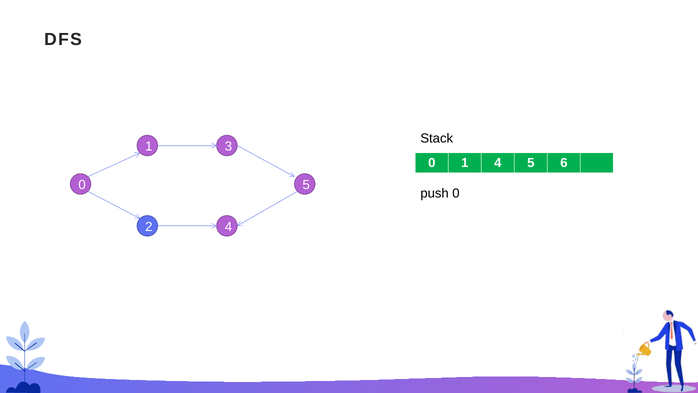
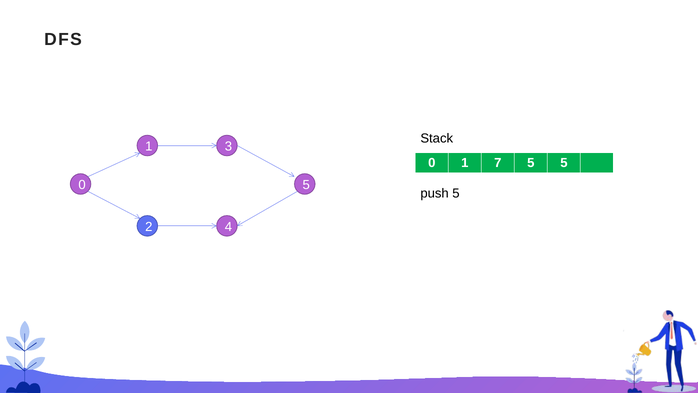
1 4: 4 -> 7
5 6: 6 -> 5
push 0: 0 -> 5
